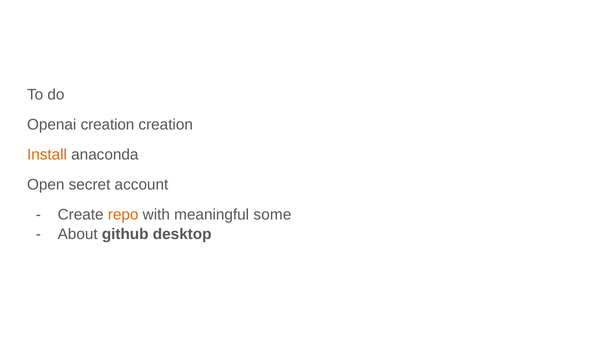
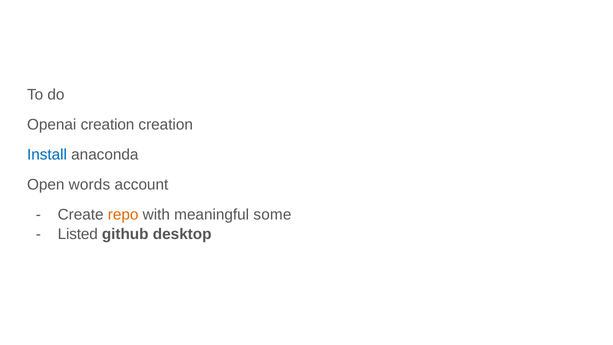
Install colour: orange -> blue
secret: secret -> words
About: About -> Listed
